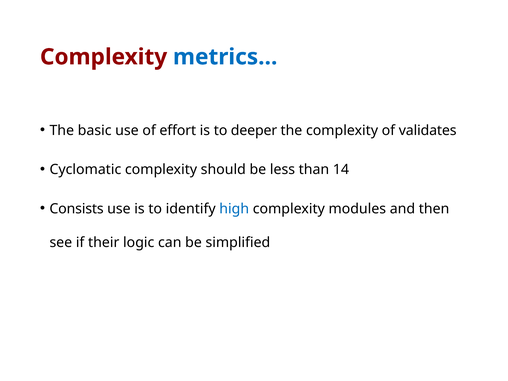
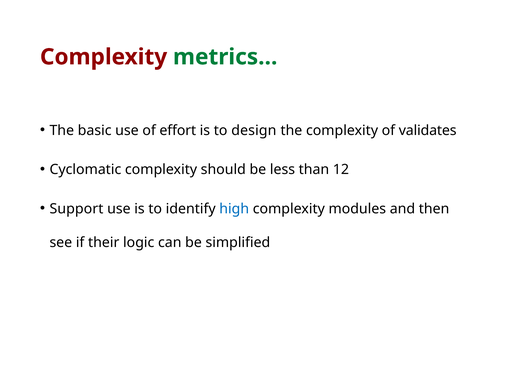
metrics… colour: blue -> green
deeper: deeper -> design
14: 14 -> 12
Consists: Consists -> Support
